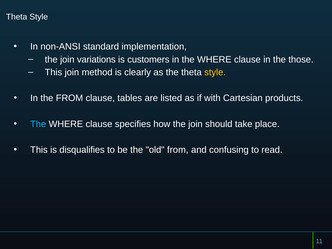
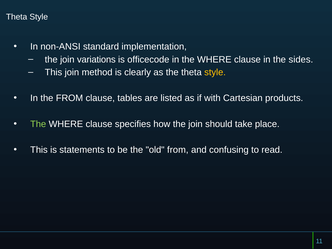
customers: customers -> officecode
those: those -> sides
The at (38, 124) colour: light blue -> light green
disqualifies: disqualifies -> statements
